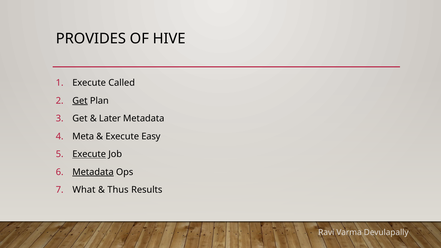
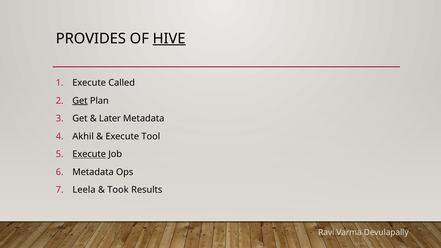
HIVE underline: none -> present
Meta: Meta -> Akhil
Easy: Easy -> Tool
Metadata at (93, 172) underline: present -> none
What: What -> Leela
Thus: Thus -> Took
